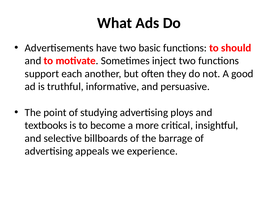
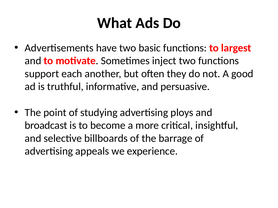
should: should -> largest
textbooks: textbooks -> broadcast
